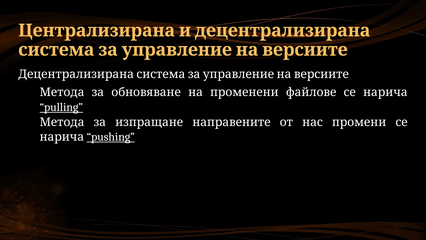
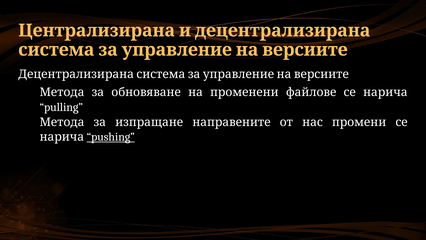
pulling underline: present -> none
